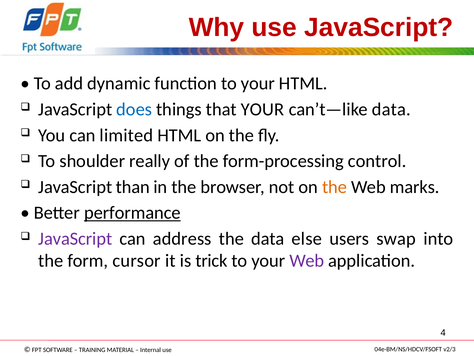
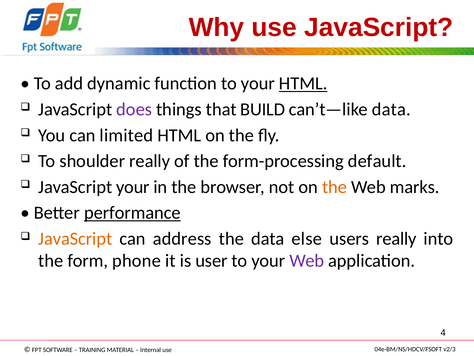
HTML at (303, 83) underline: none -> present
does colour: blue -> purple
that YOUR: YOUR -> BUILD
control: control -> default
JavaScript than: than -> your
JavaScript at (75, 238) colour: purple -> orange
users swap: swap -> really
cursor: cursor -> phone
trick: trick -> user
